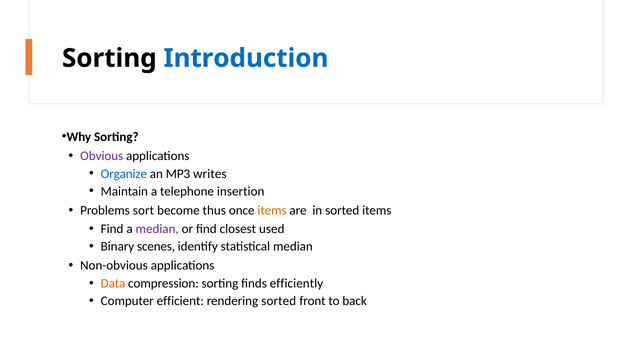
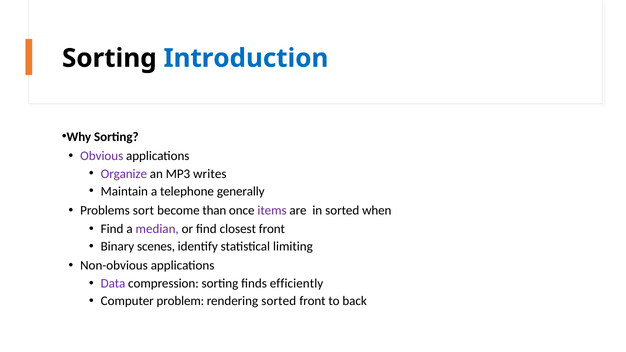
Organize colour: blue -> purple
insertion: insertion -> generally
thus: thus -> than
items at (272, 211) colour: orange -> purple
sorted items: items -> when
closest used: used -> front
statistical median: median -> limiting
Data colour: orange -> purple
efficient: efficient -> problem
